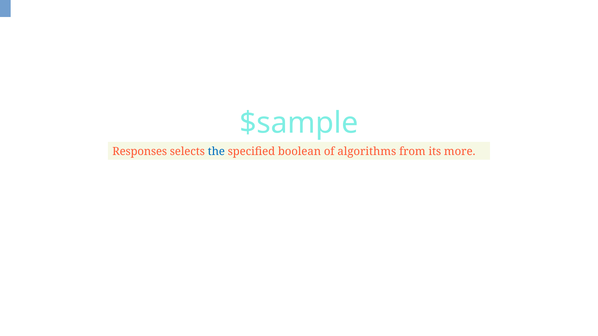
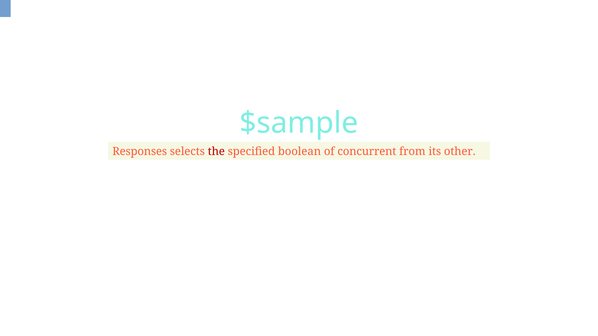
the colour: blue -> red
algorithms: algorithms -> concurrent
more: more -> other
